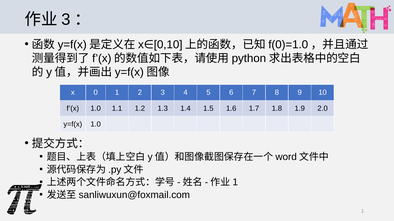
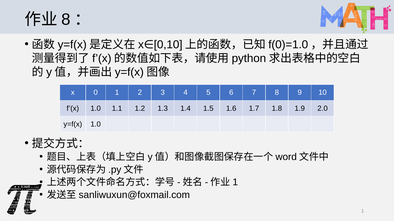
3 at (66, 20): 3 -> 8
